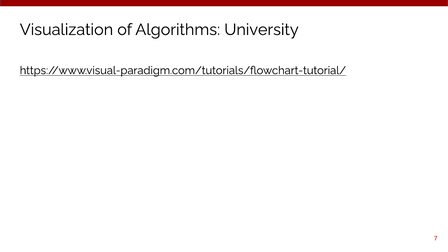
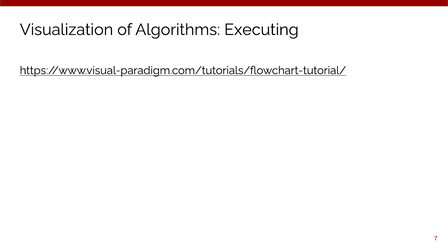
University: University -> Executing
